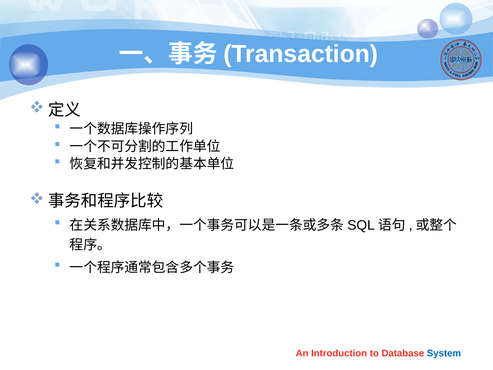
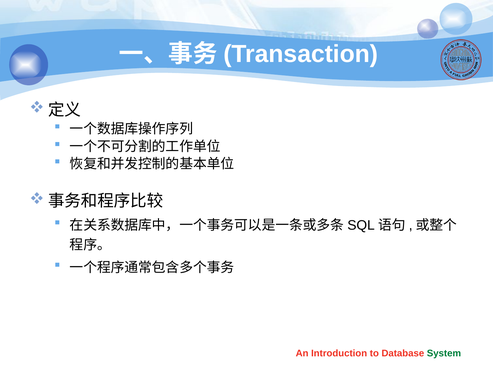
System colour: blue -> green
